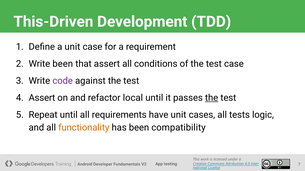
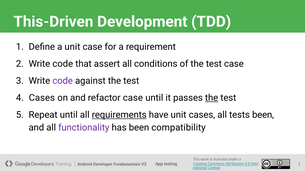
been at (63, 64): been -> code
Assert at (42, 98): Assert -> Cases
refactor local: local -> case
requirements underline: none -> present
tests logic: logic -> been
functionality colour: orange -> purple
